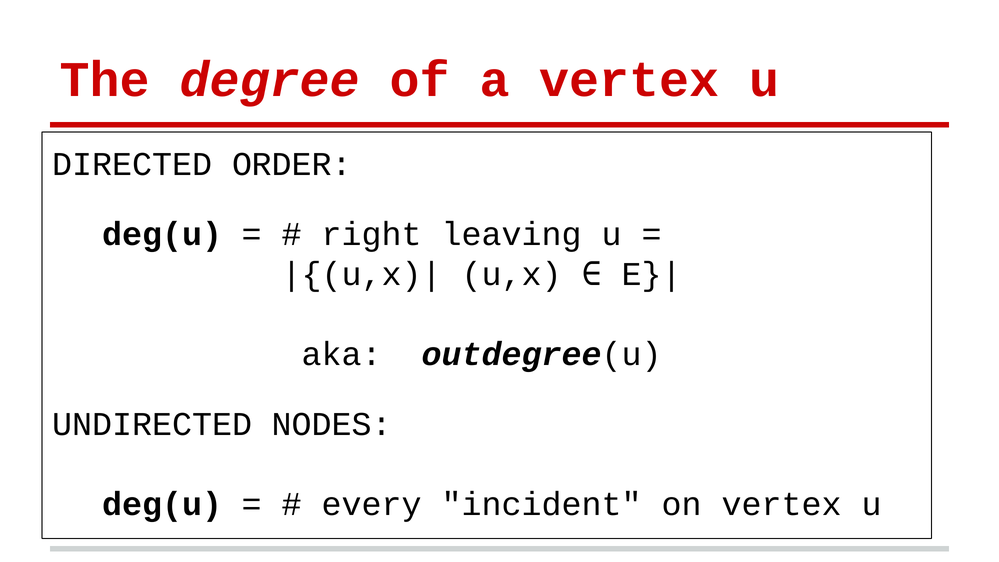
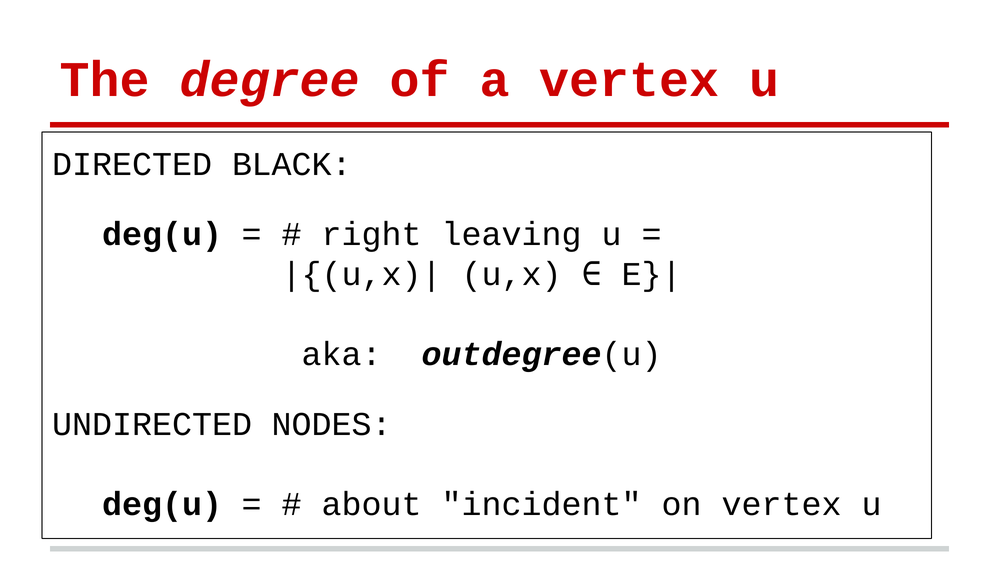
ORDER: ORDER -> BLACK
every: every -> about
